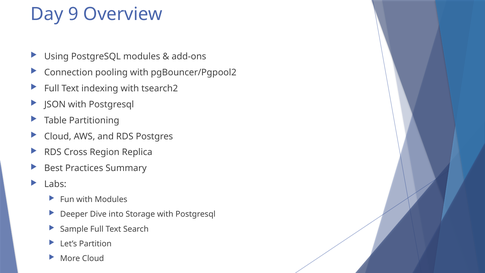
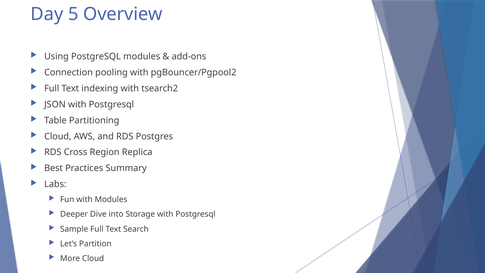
9: 9 -> 5
